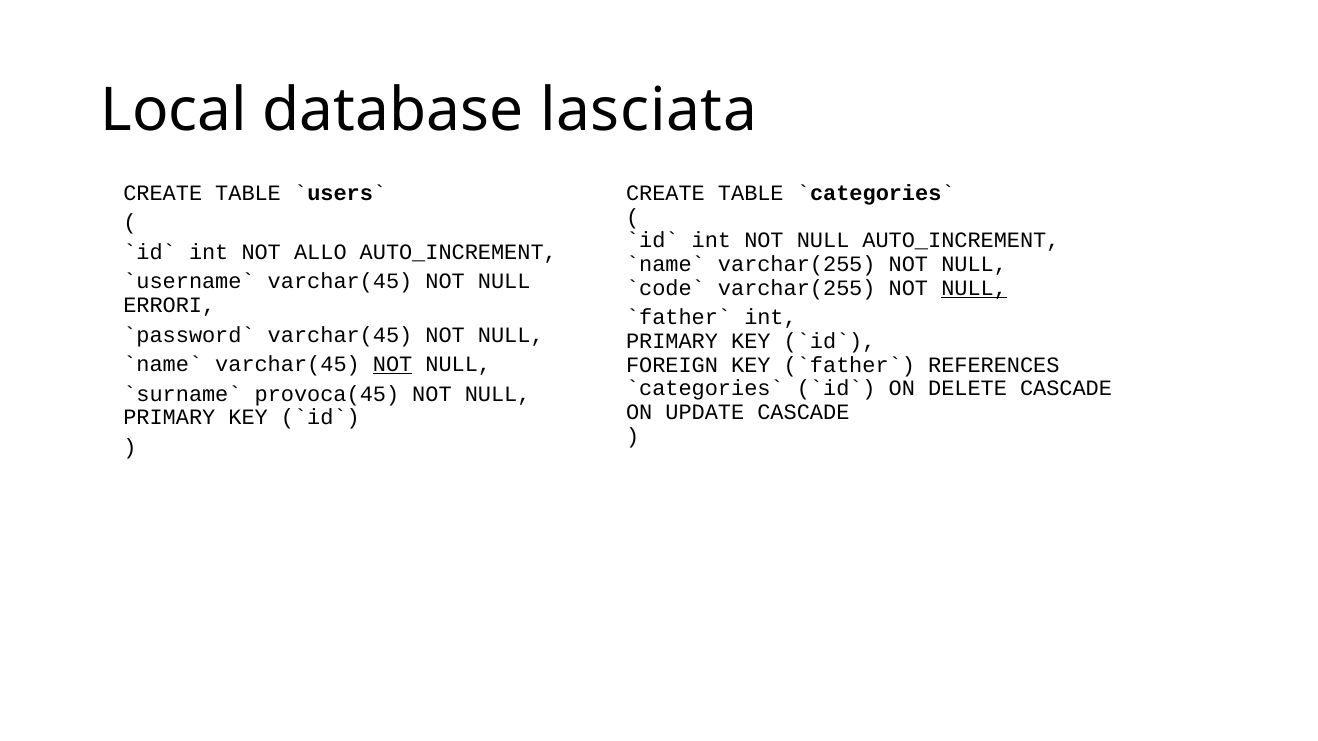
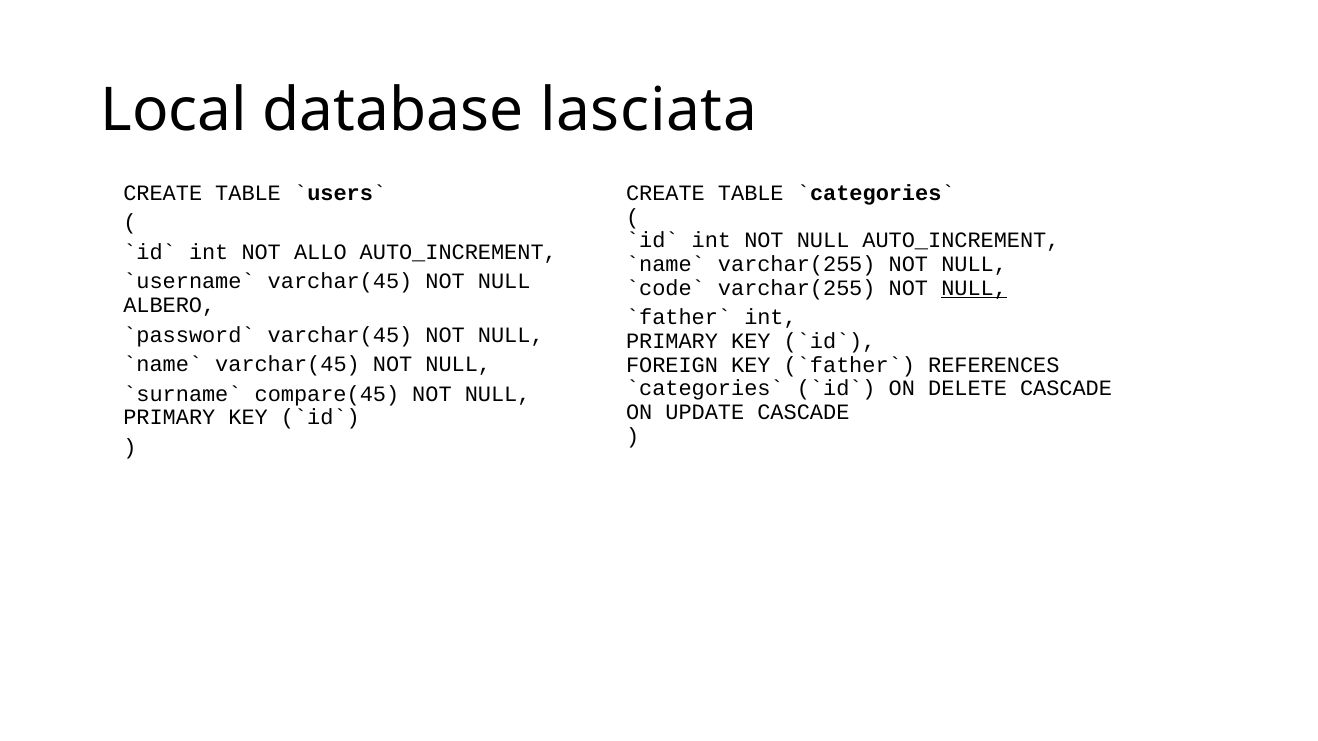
ERRORI: ERRORI -> ALBERO
NOT at (393, 364) underline: present -> none
provoca(45: provoca(45 -> compare(45
